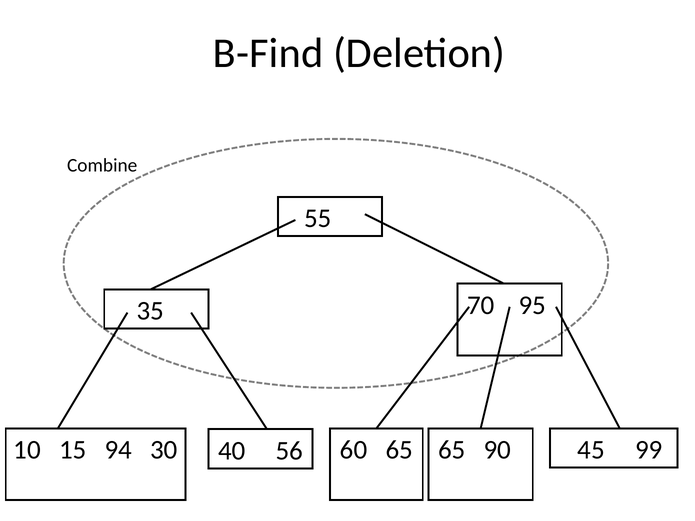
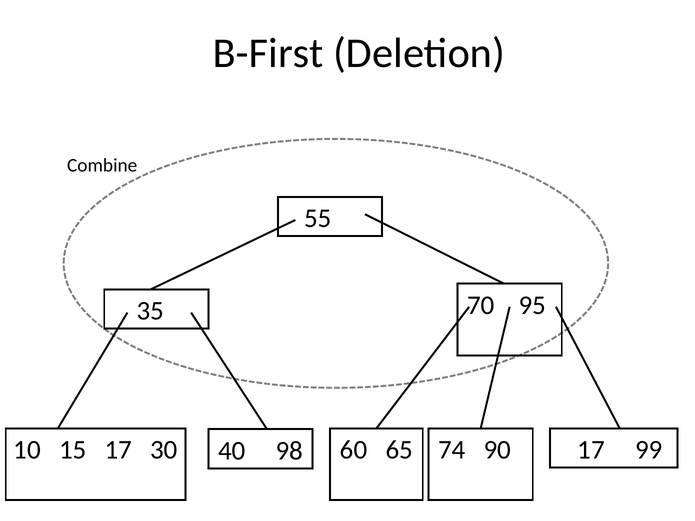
B-Find: B-Find -> B-First
15 94: 94 -> 17
65 65: 65 -> 74
30 45: 45 -> 17
56: 56 -> 98
